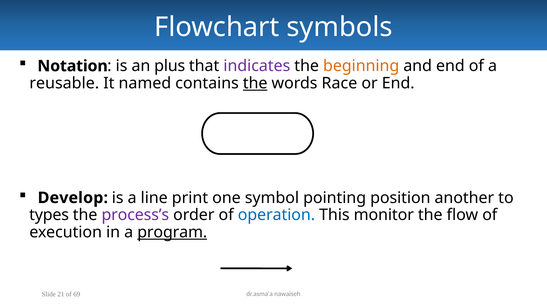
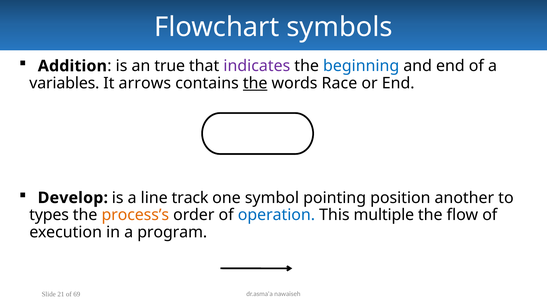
Notation: Notation -> Addition
plus: plus -> true
beginning colour: orange -> blue
reusable: reusable -> variables
named: named -> arrows
print: print -> track
process’s colour: purple -> orange
monitor: monitor -> multiple
program underline: present -> none
